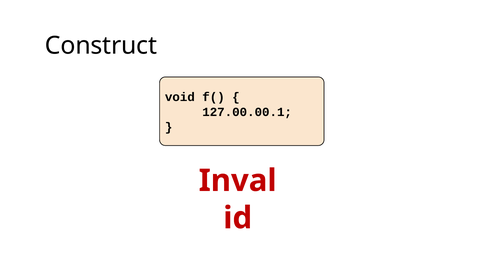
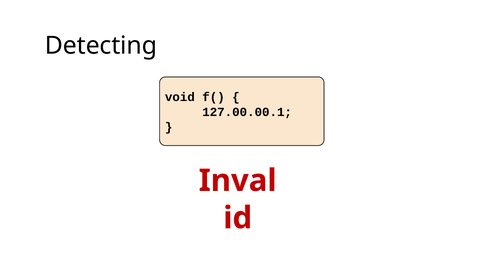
Construct: Construct -> Detecting
